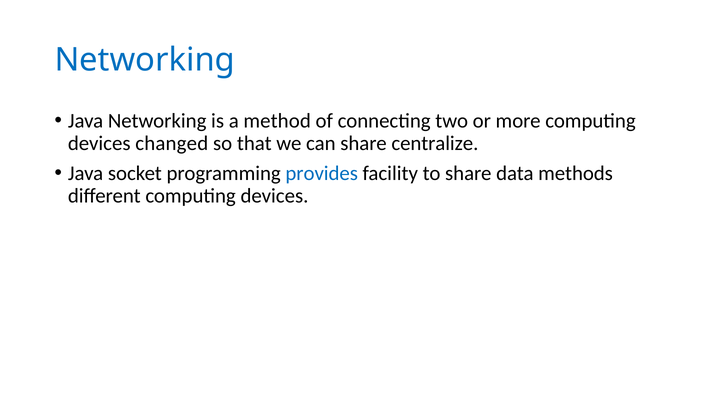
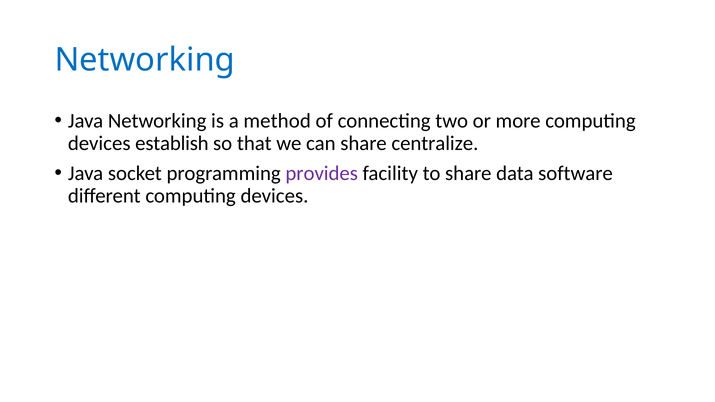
changed: changed -> establish
provides colour: blue -> purple
methods: methods -> software
